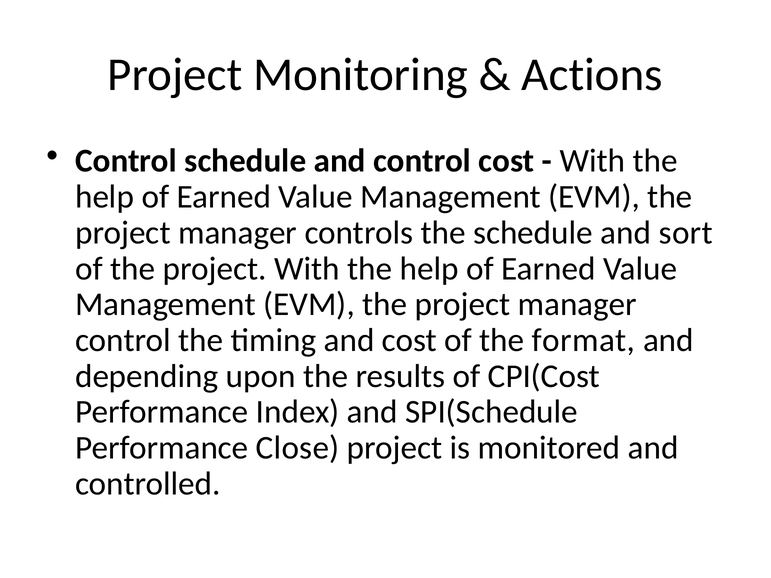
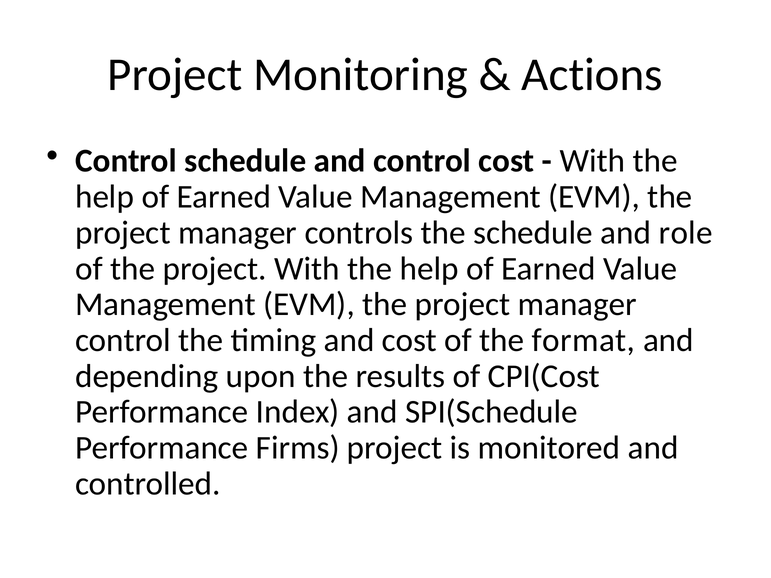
sort: sort -> role
Close: Close -> Firms
